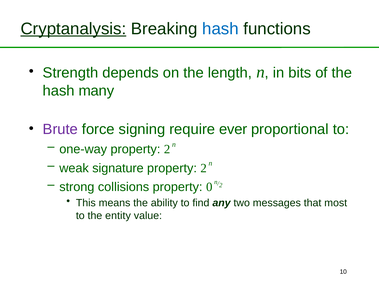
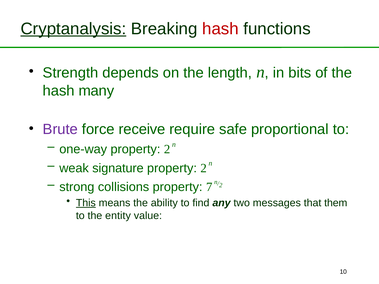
hash at (220, 29) colour: blue -> red
signing: signing -> receive
ever: ever -> safe
0: 0 -> 7
This underline: none -> present
most: most -> them
